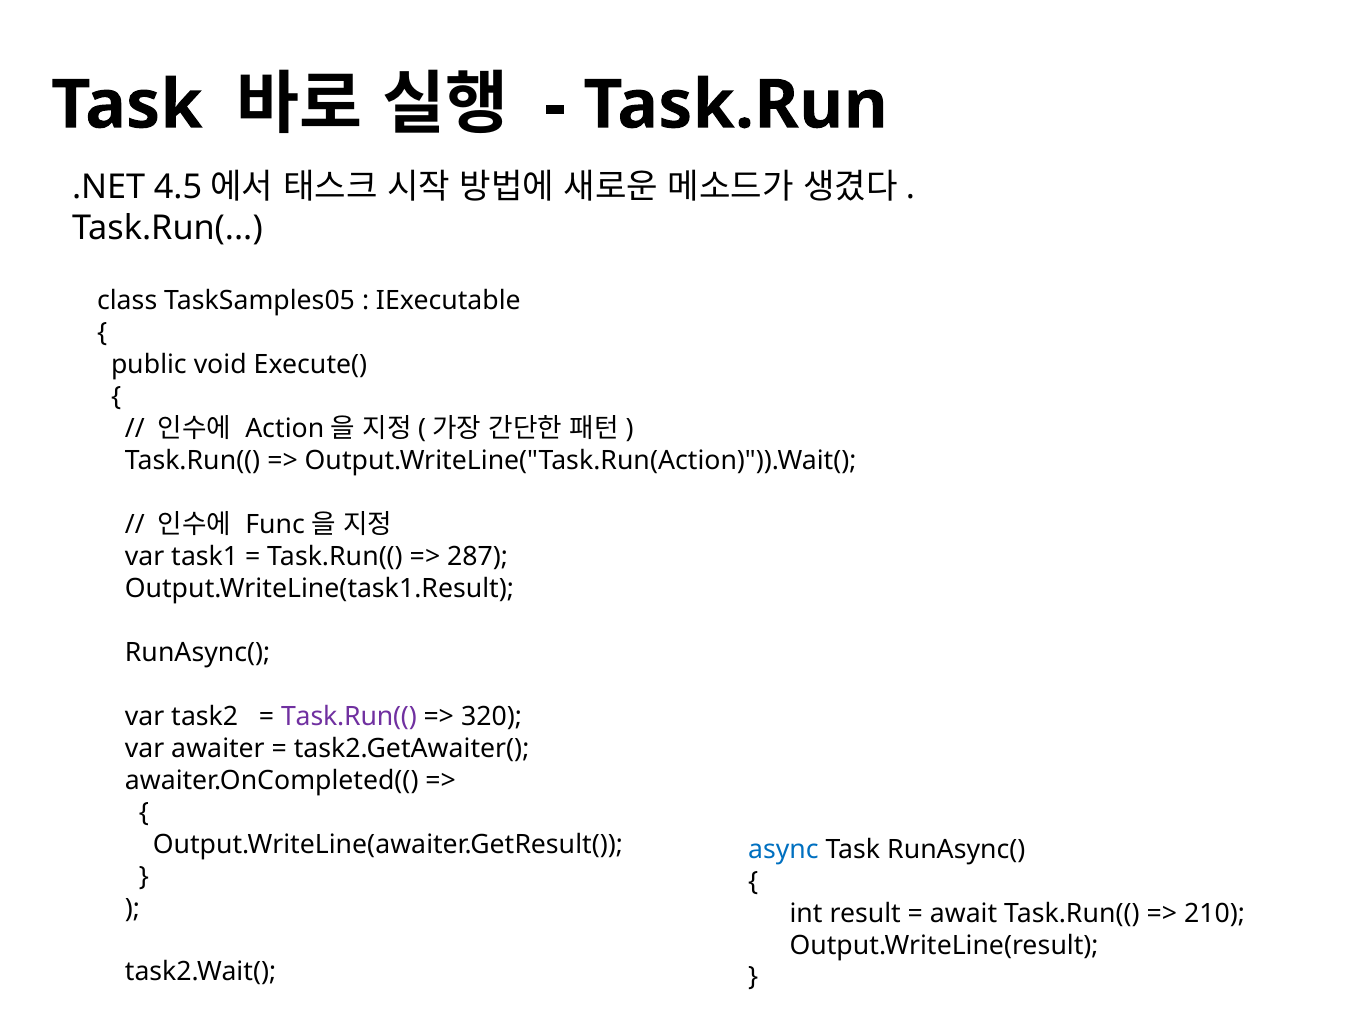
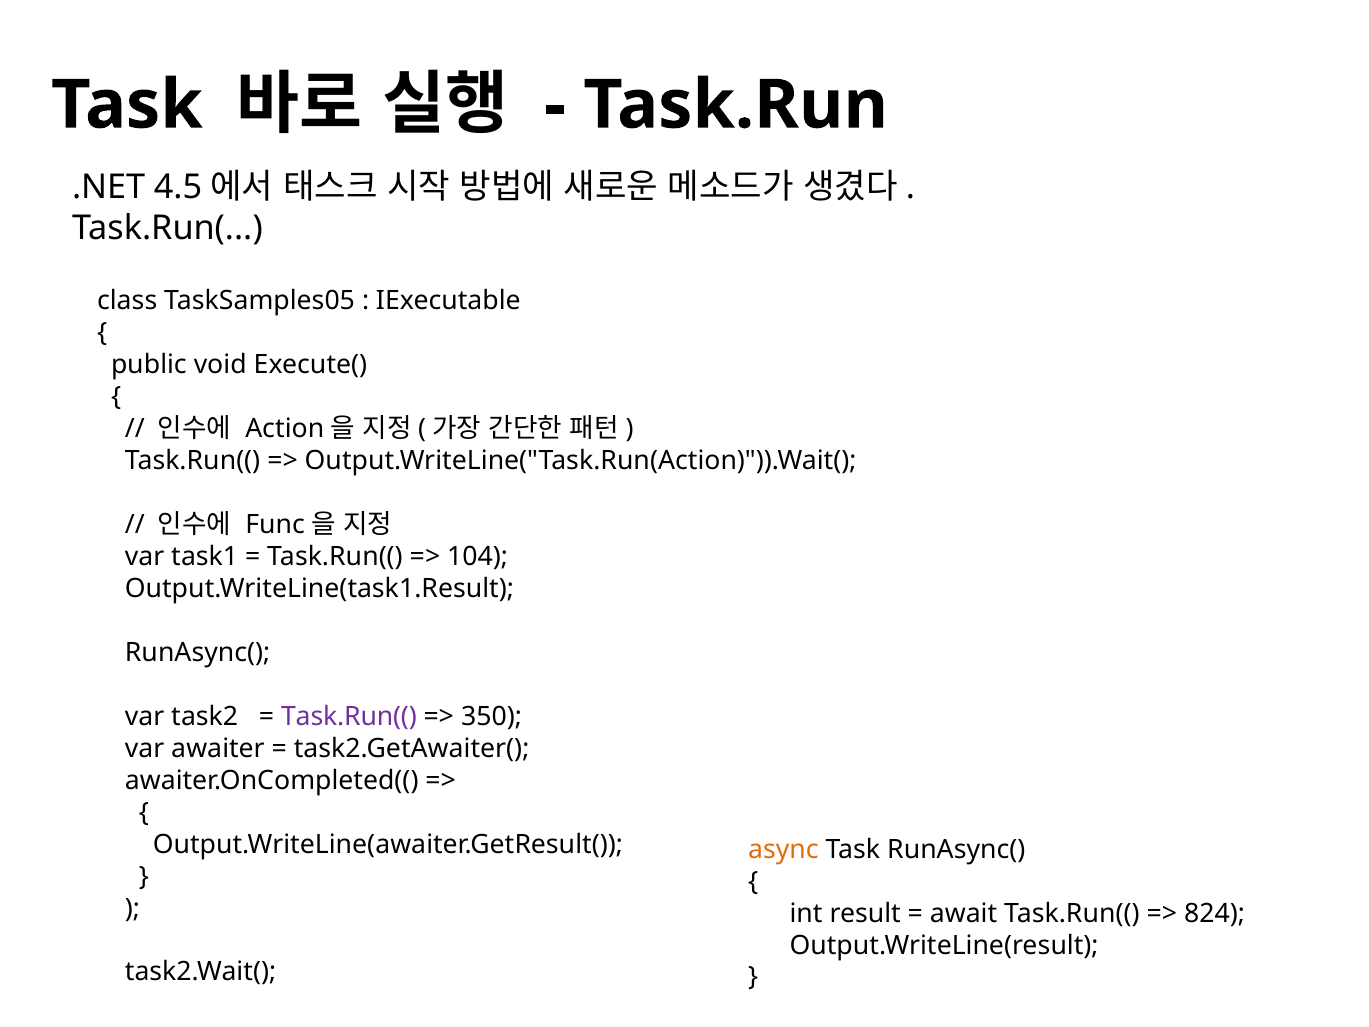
287: 287 -> 104
320: 320 -> 350
async colour: blue -> orange
210: 210 -> 824
